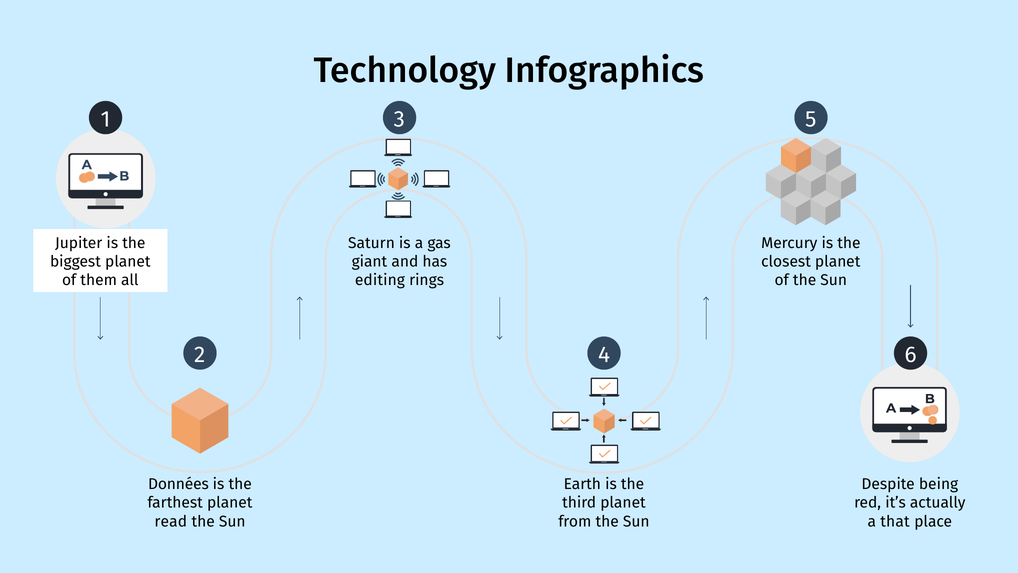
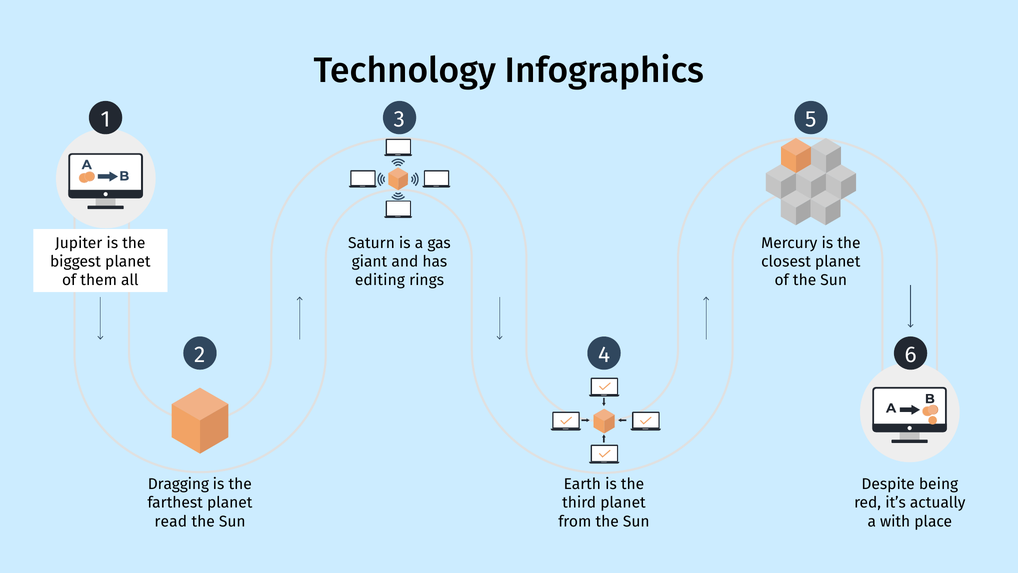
Données: Données -> Dragging
that: that -> with
